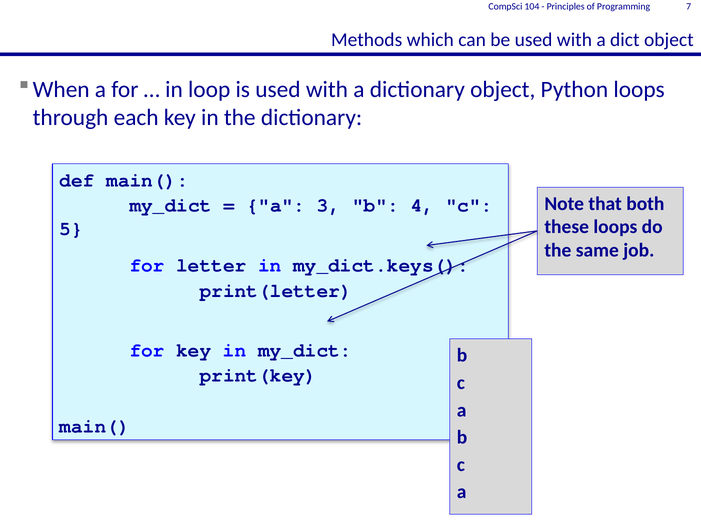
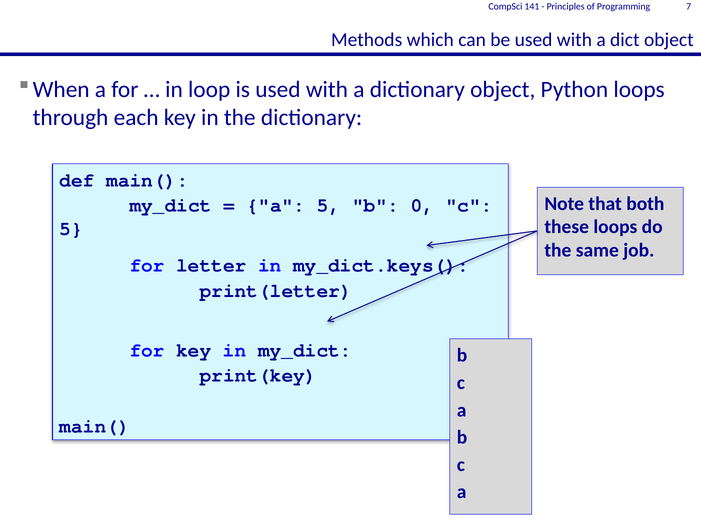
104: 104 -> 141
a 3: 3 -> 5
4: 4 -> 0
